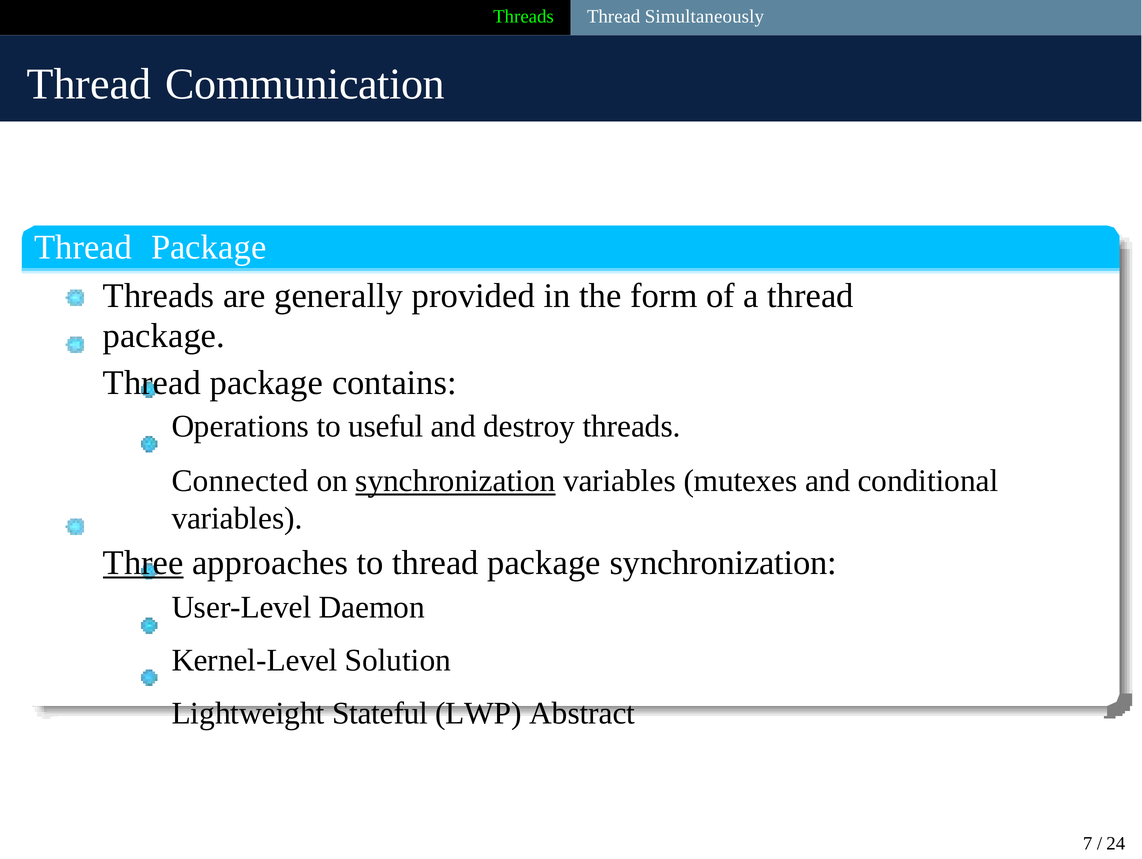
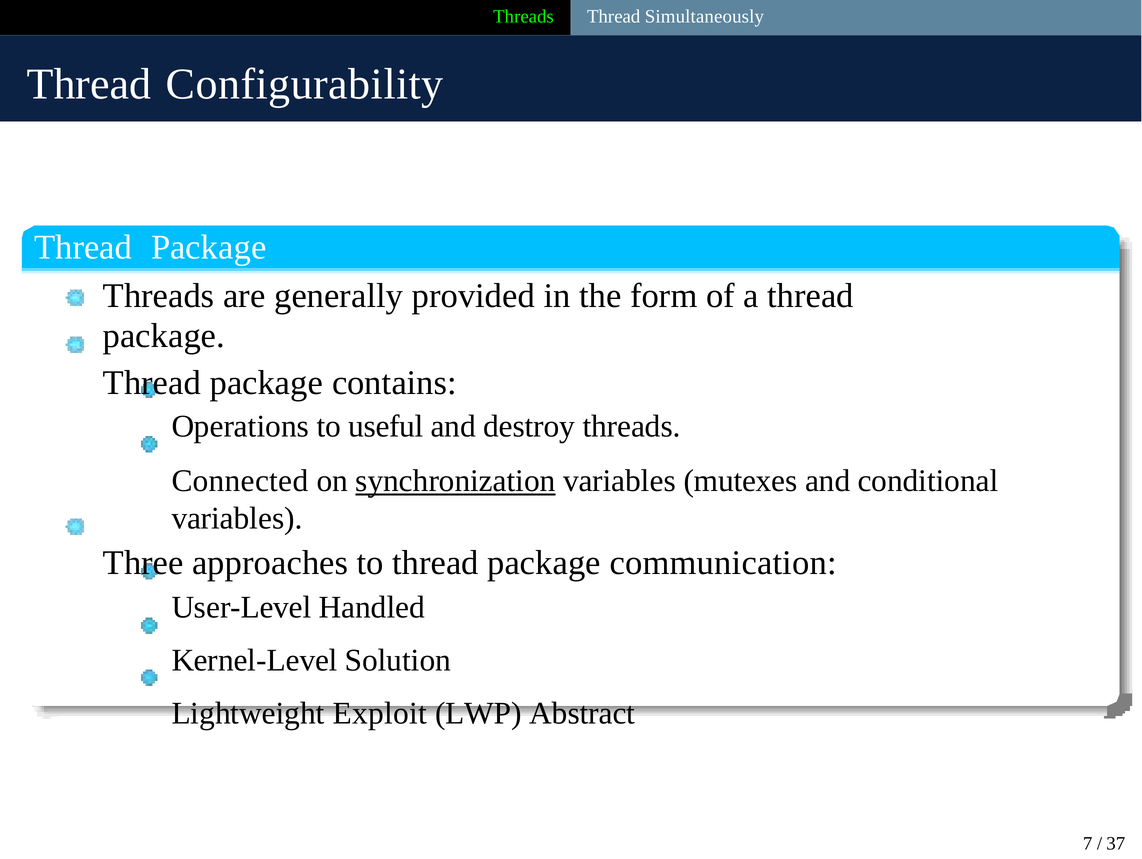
Communication: Communication -> Configurability
Three underline: present -> none
package synchronization: synchronization -> communication
Daemon: Daemon -> Handled
Stateful: Stateful -> Exploit
24: 24 -> 37
